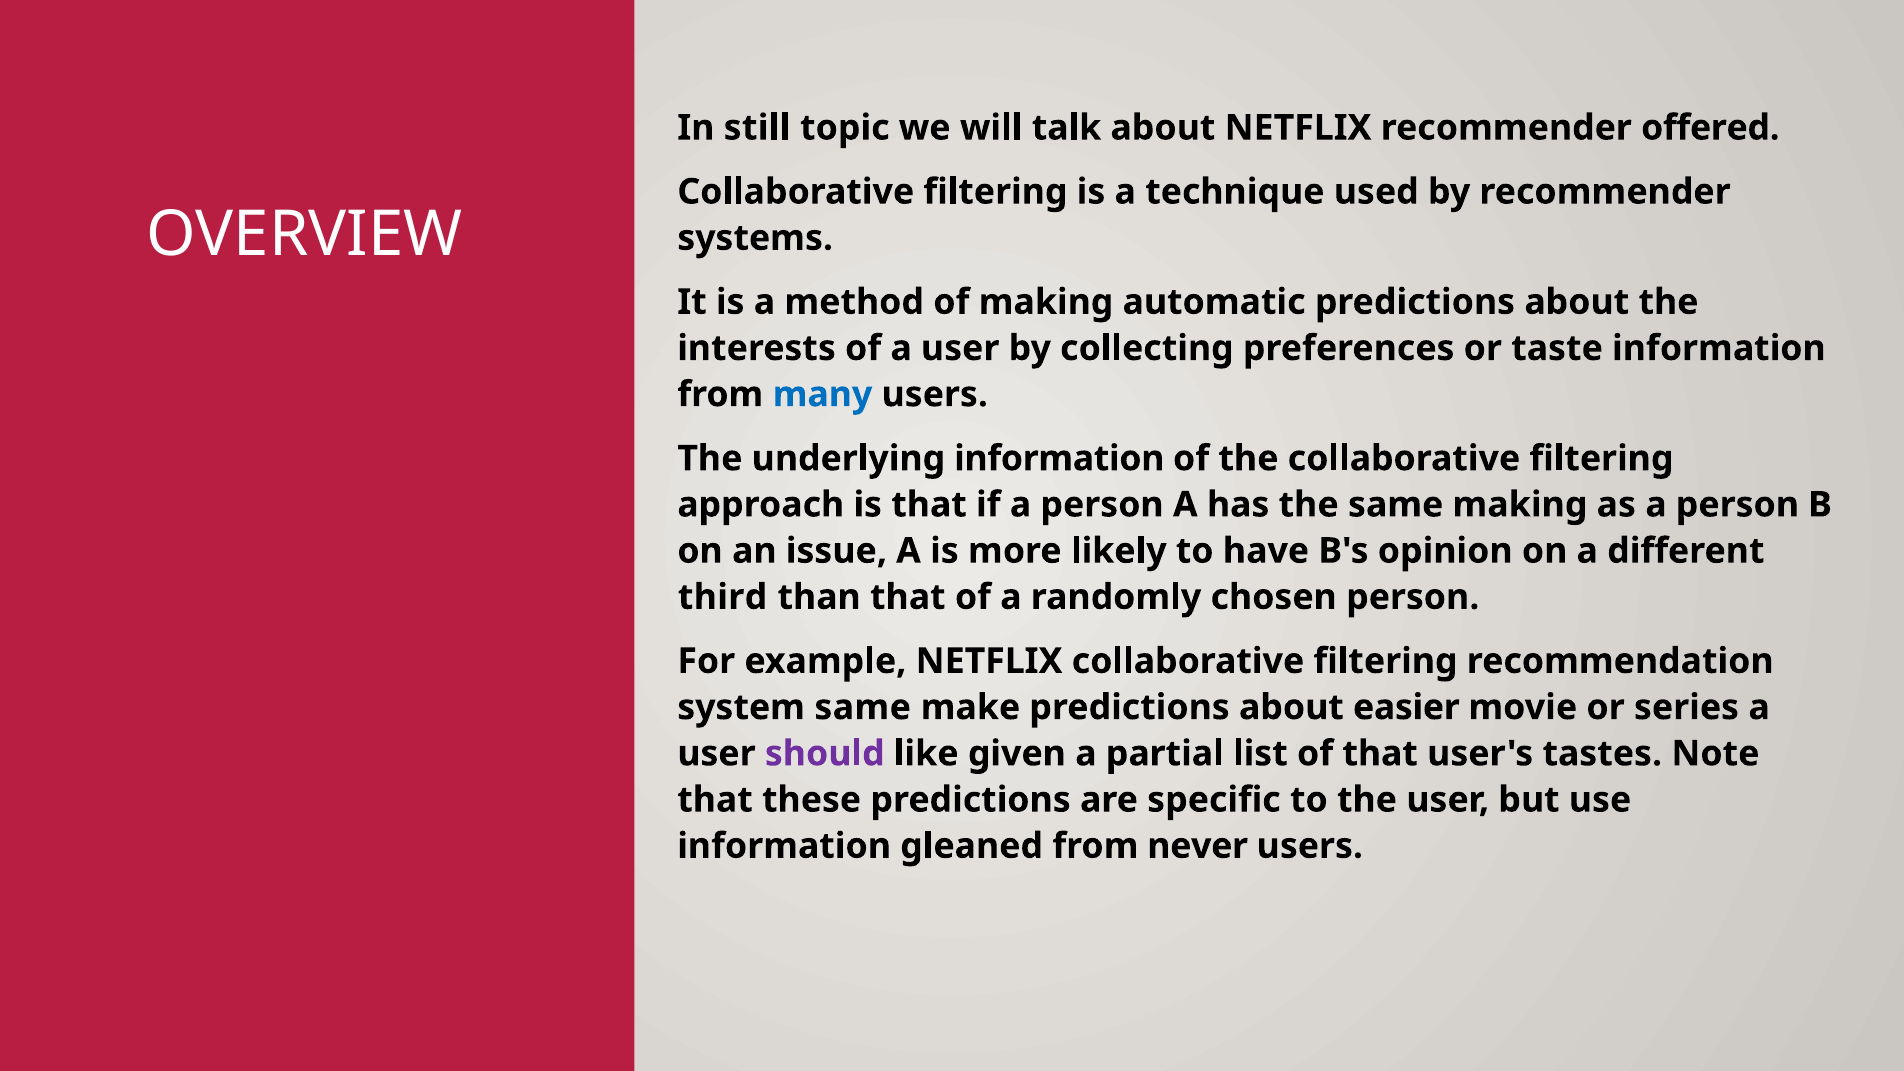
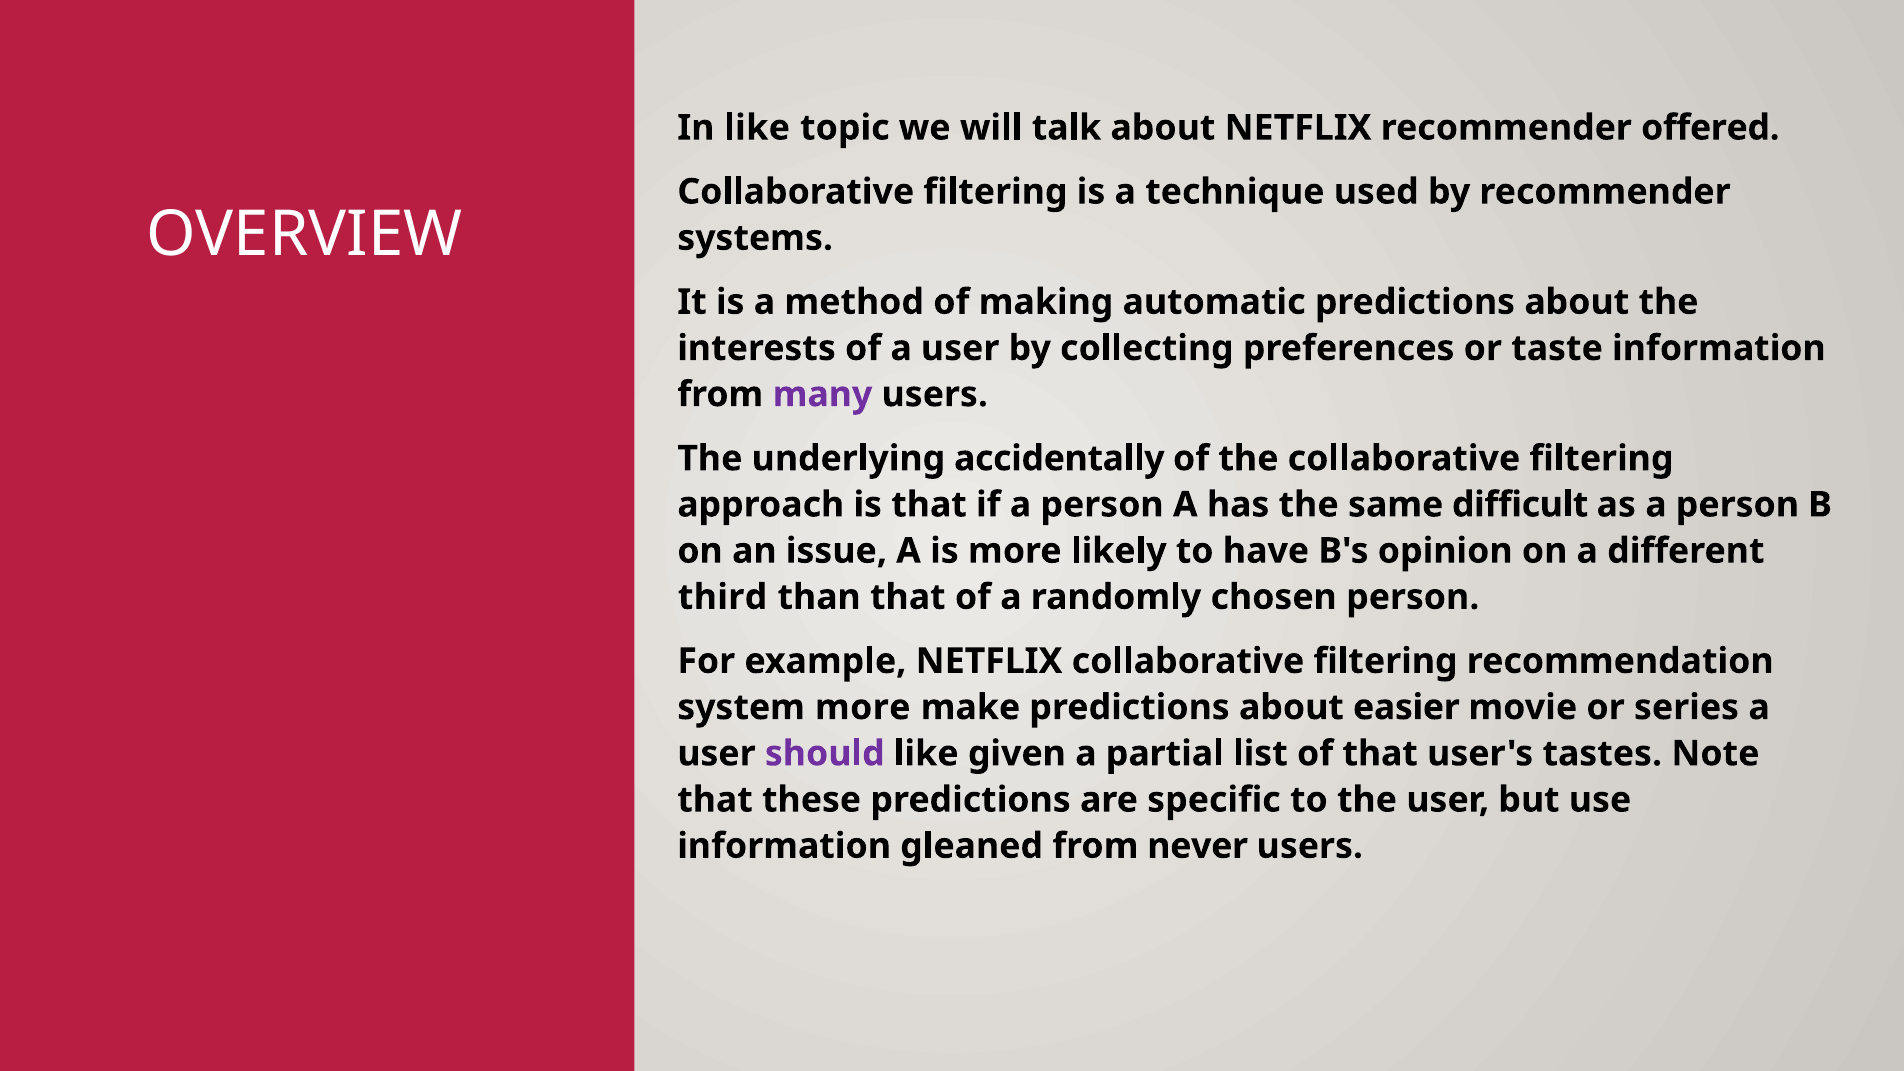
In still: still -> like
many colour: blue -> purple
underlying information: information -> accidentally
same making: making -> difficult
system same: same -> more
